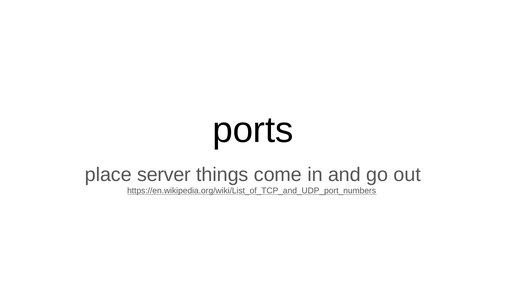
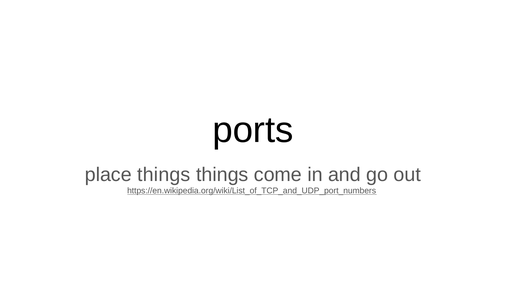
place server: server -> things
